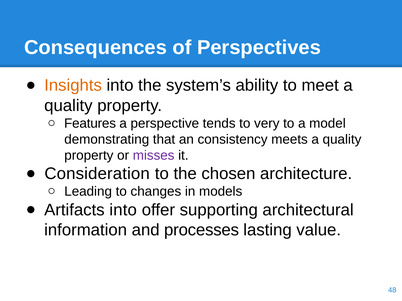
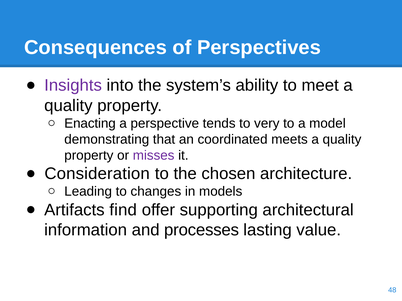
Insights colour: orange -> purple
Features: Features -> Enacting
consistency: consistency -> coordinated
Artifacts into: into -> find
